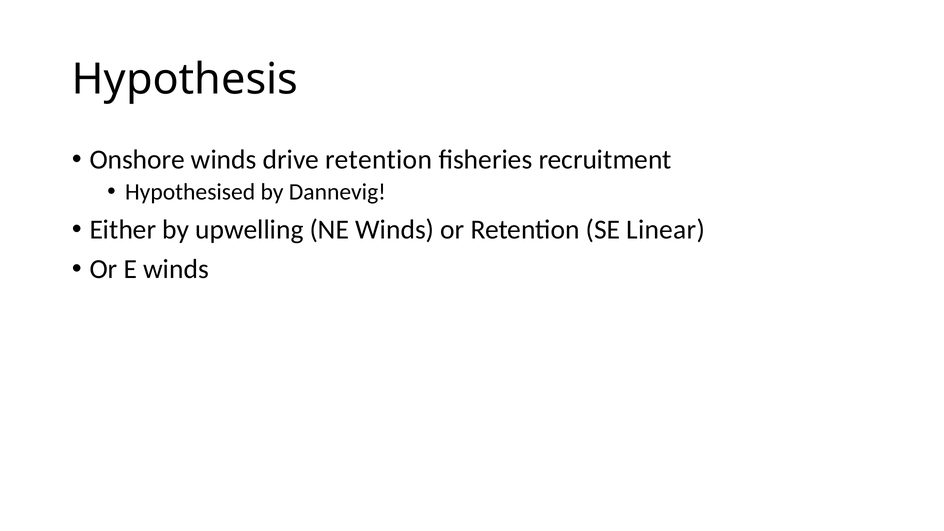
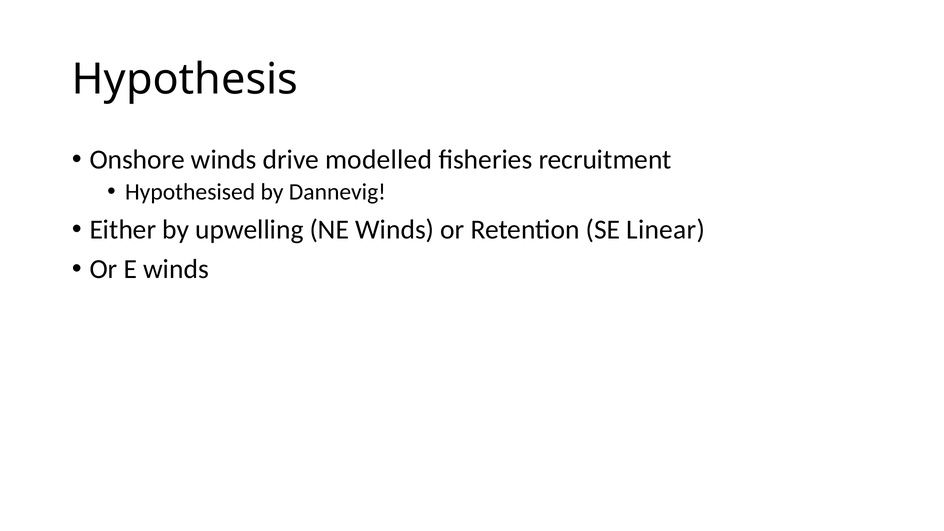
drive retention: retention -> modelled
